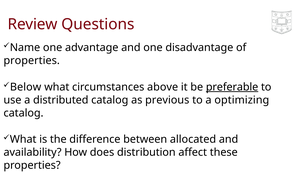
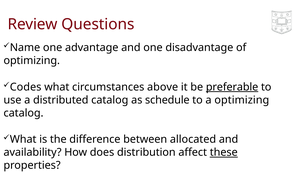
properties at (32, 60): properties -> optimizing
Below: Below -> Codes
previous: previous -> schedule
these underline: none -> present
